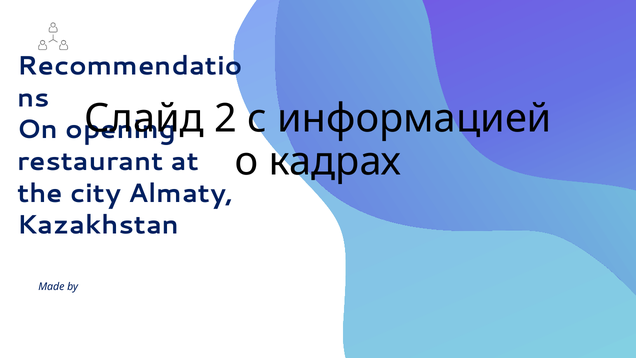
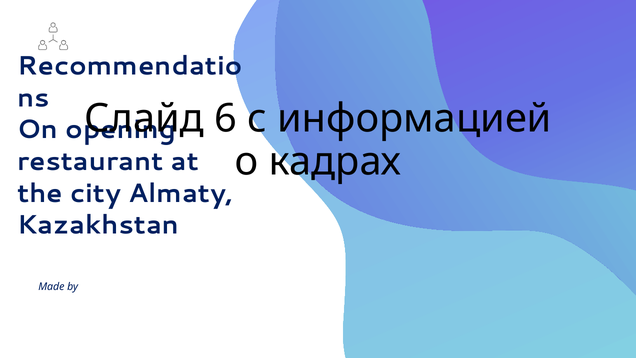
2: 2 -> 6
